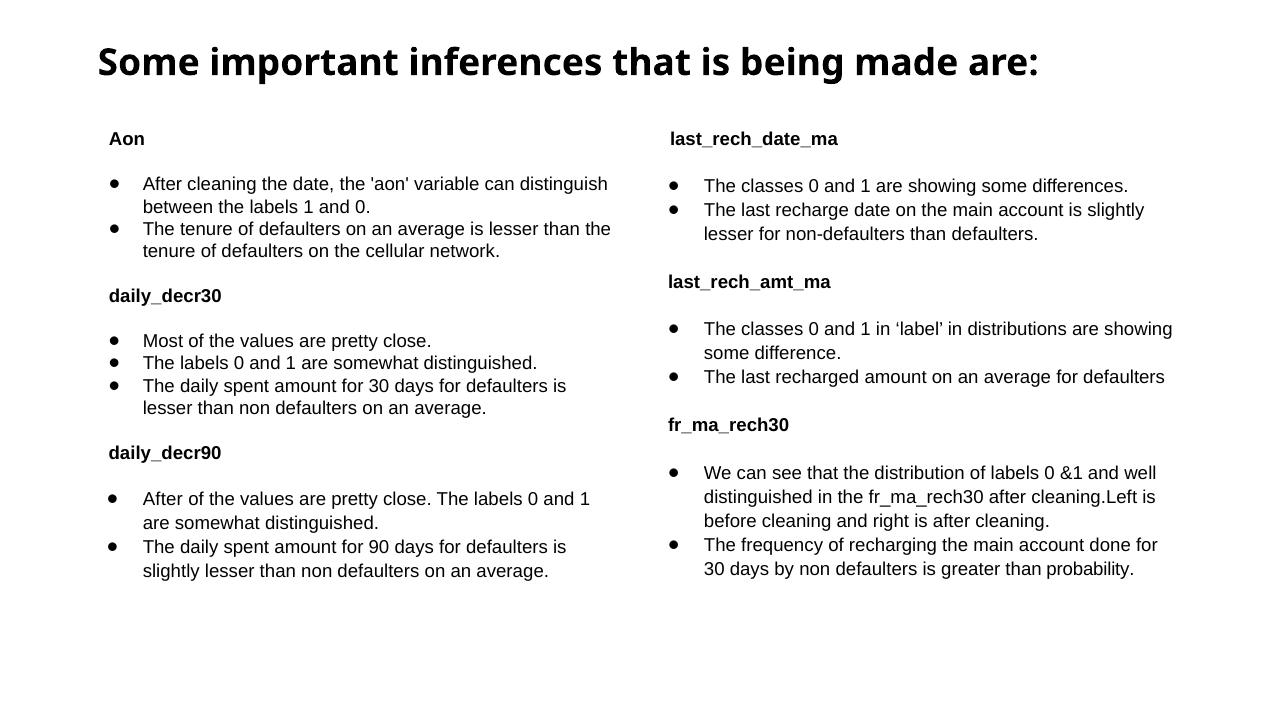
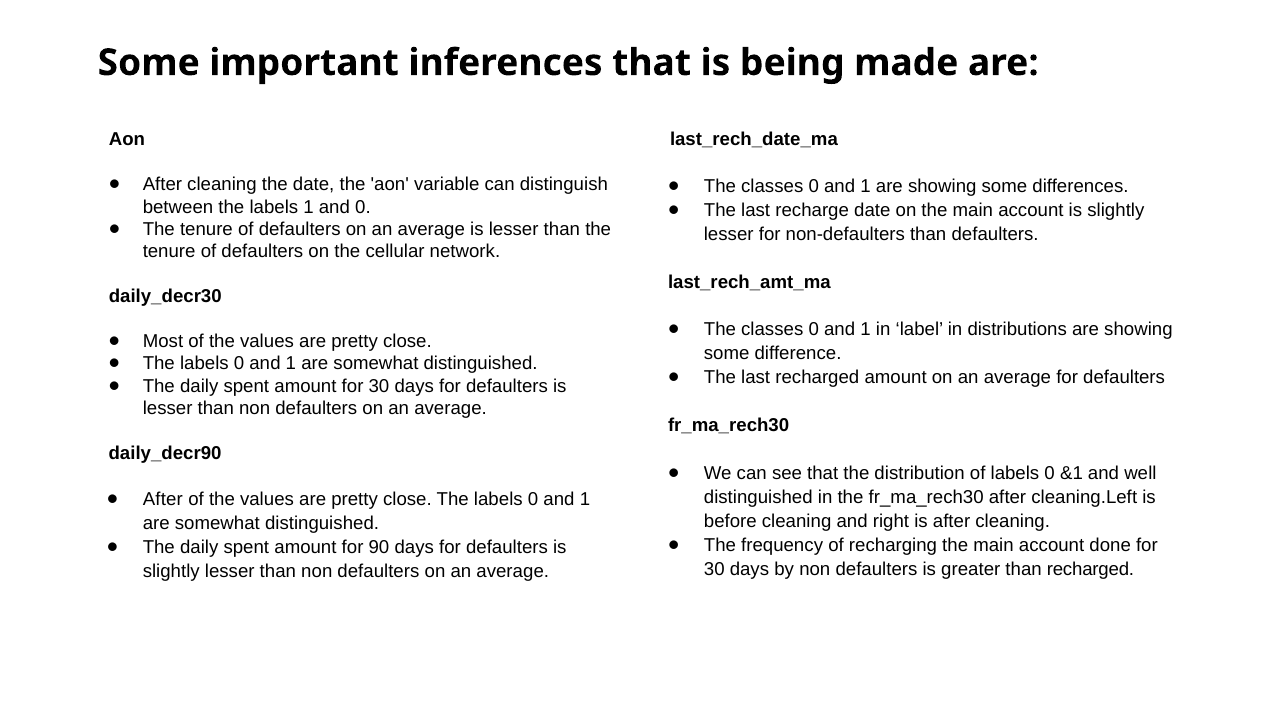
than probability: probability -> recharged
